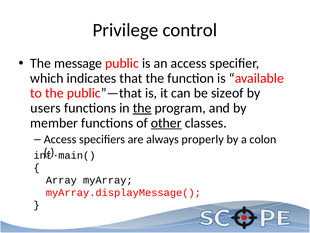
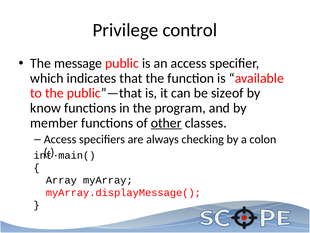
users: users -> know
the at (142, 108) underline: present -> none
properly: properly -> checking
